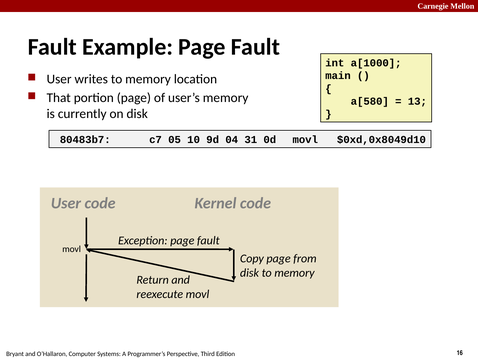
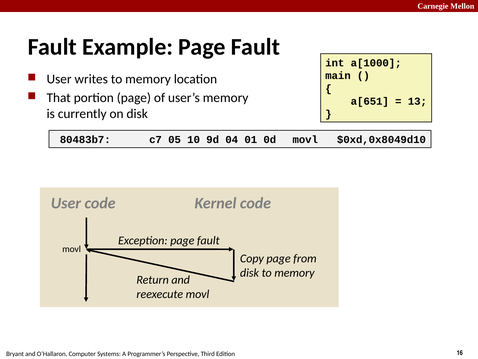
a[580: a[580 -> a[651
31: 31 -> 01
